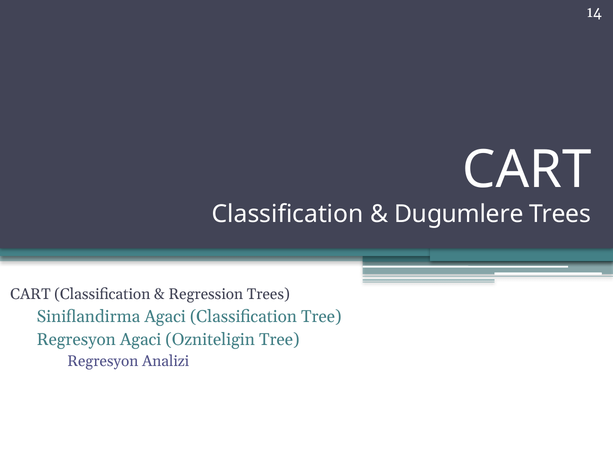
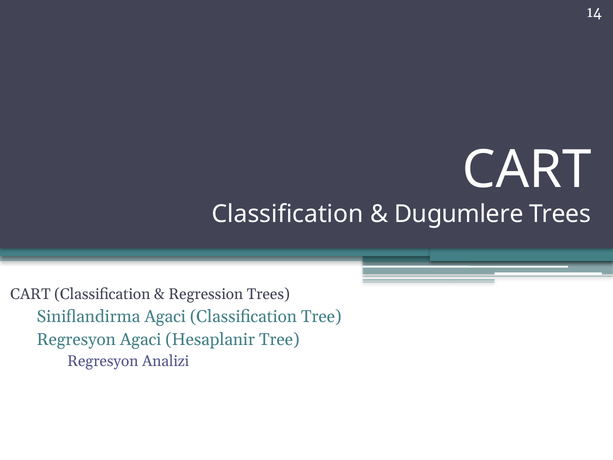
Ozniteligin: Ozniteligin -> Hesaplanir
